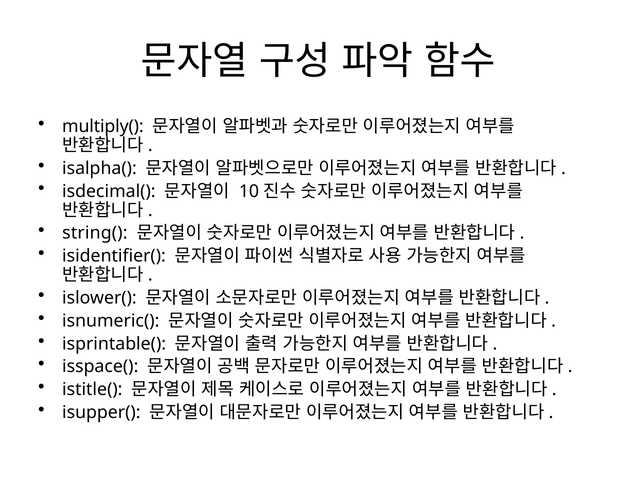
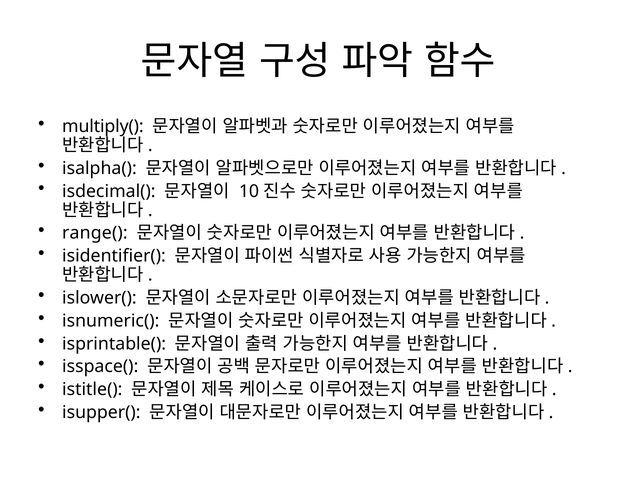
string(: string( -> range(
